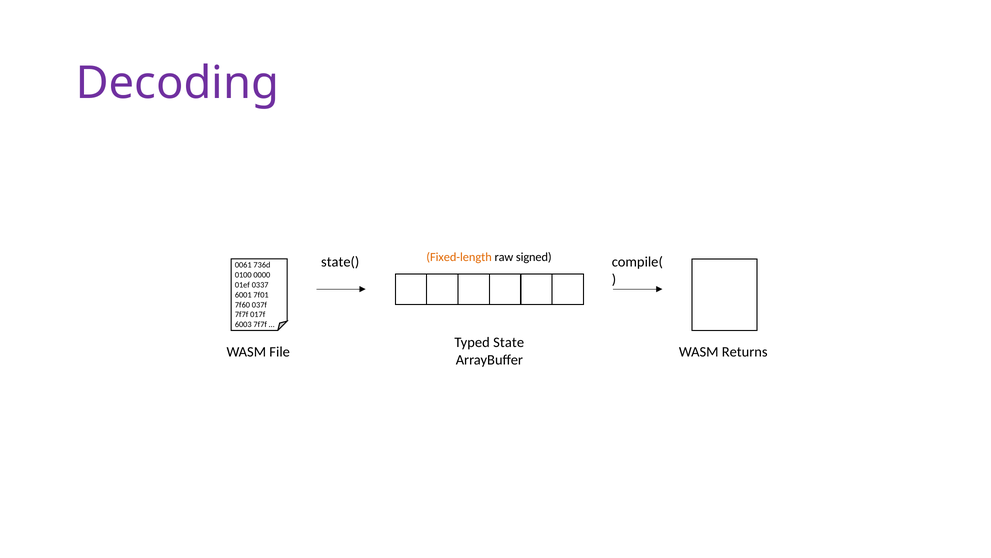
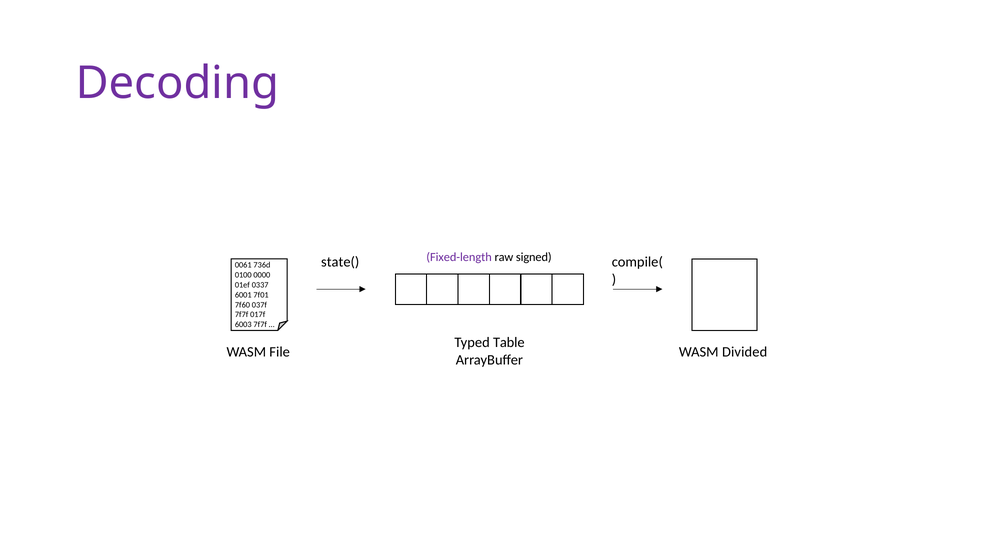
Fixed-length colour: orange -> purple
State: State -> Table
Returns: Returns -> Divided
